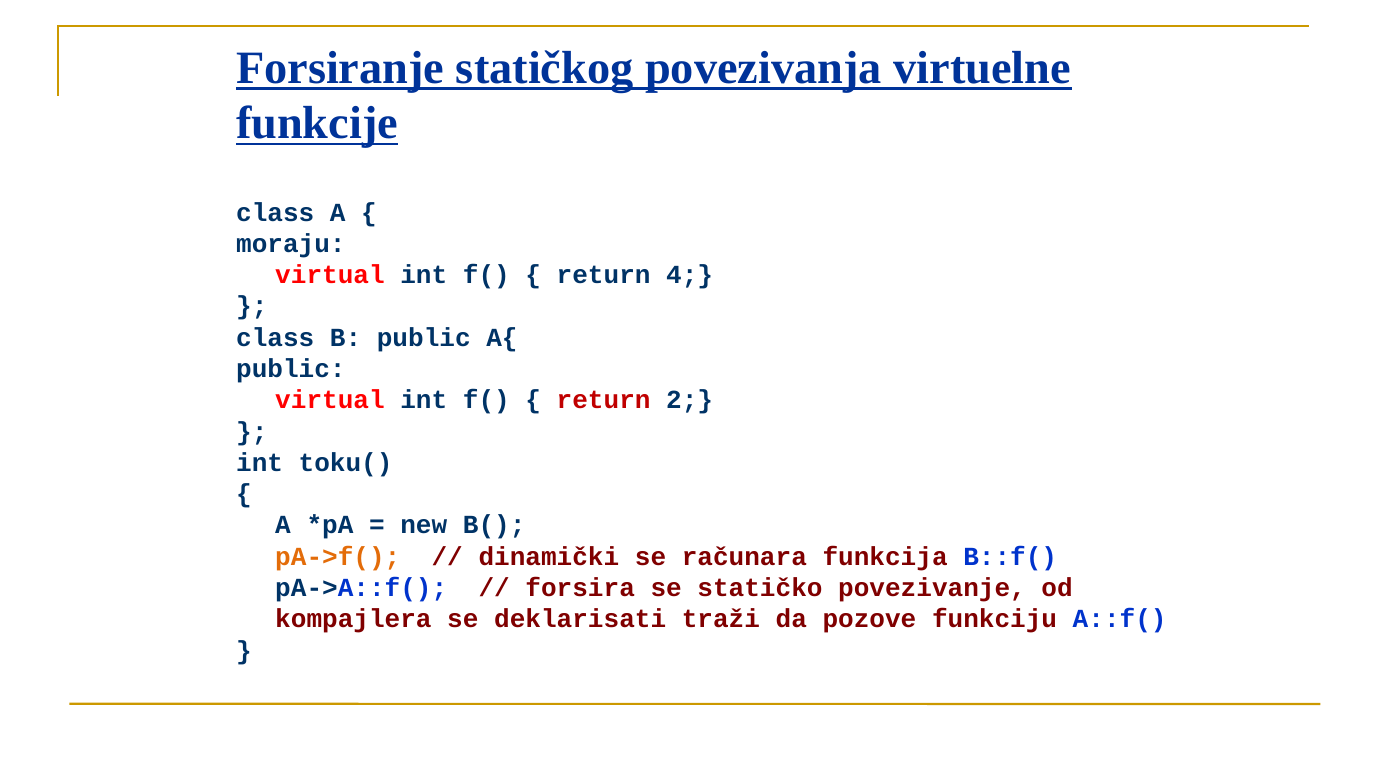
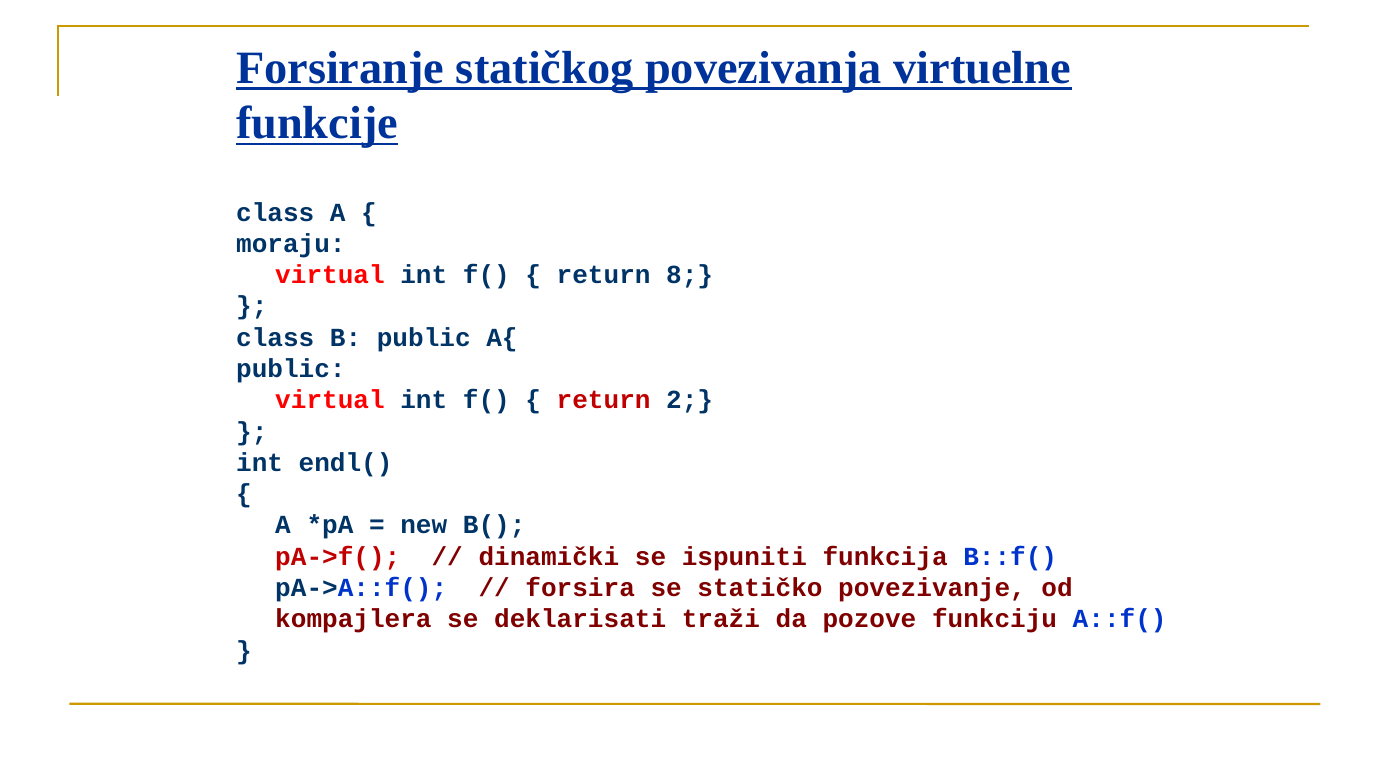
4: 4 -> 8
toku(: toku( -> endl(
pA->f( colour: orange -> red
računara: računara -> ispuniti
